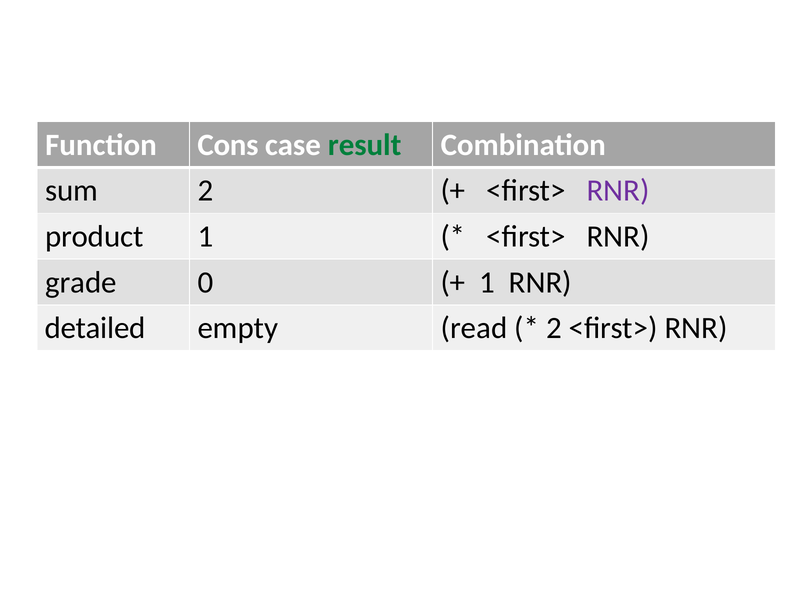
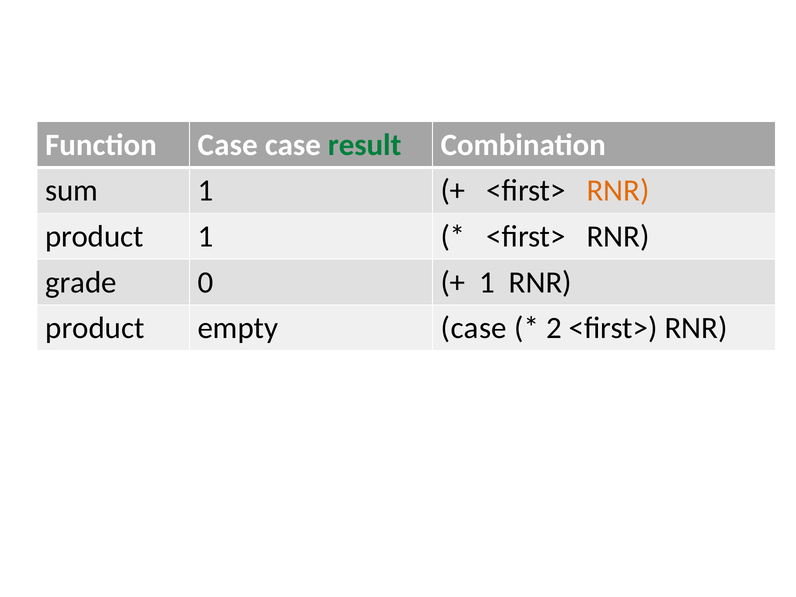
Function Cons: Cons -> Case
sum 2: 2 -> 1
RNR at (618, 191) colour: purple -> orange
detailed at (95, 328): detailed -> product
empty read: read -> case
